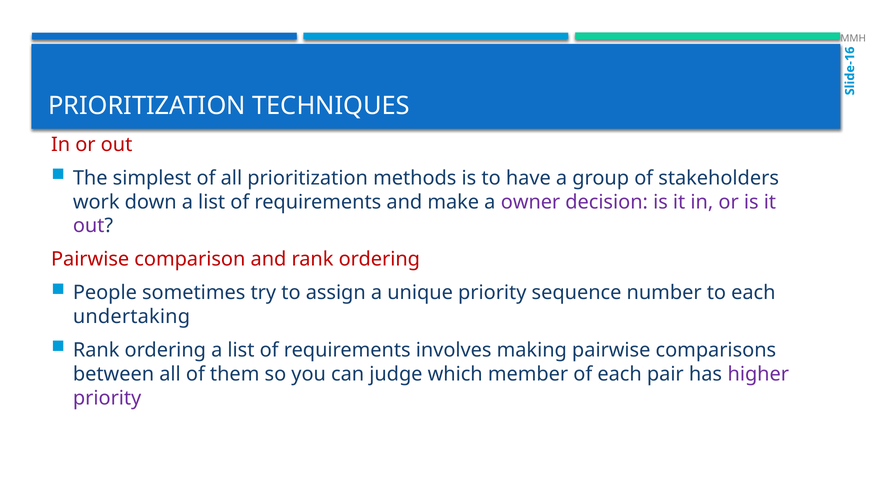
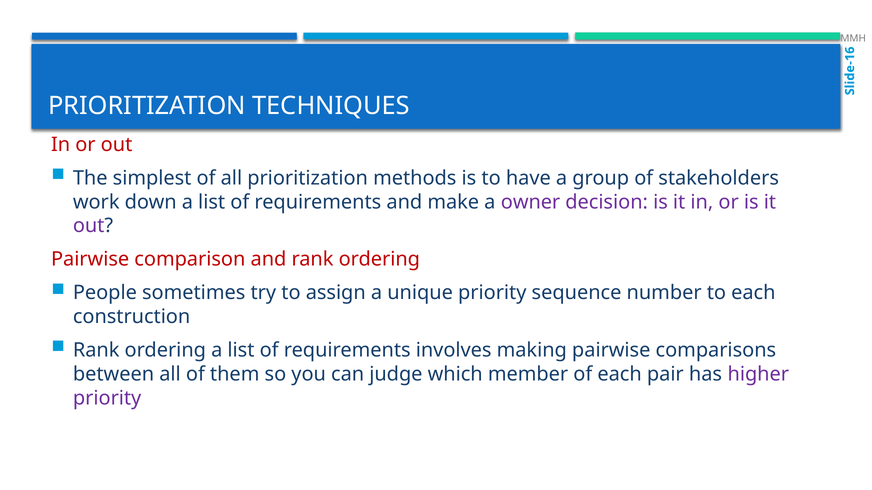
undertaking: undertaking -> construction
